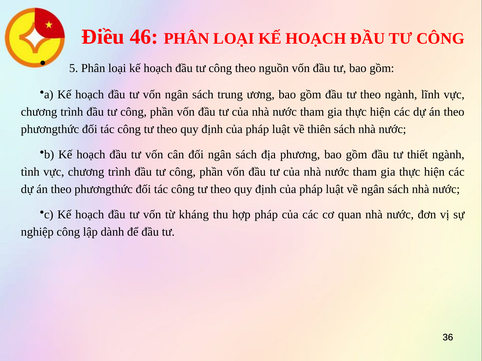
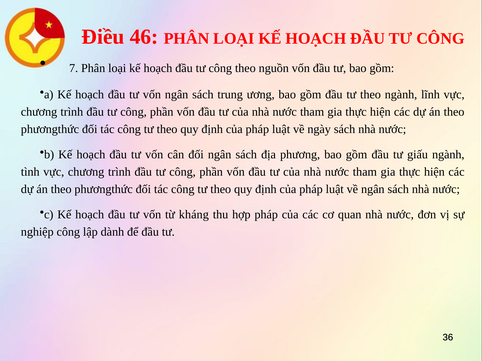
5: 5 -> 7
thiên: thiên -> ngày
thiết: thiết -> giấu
